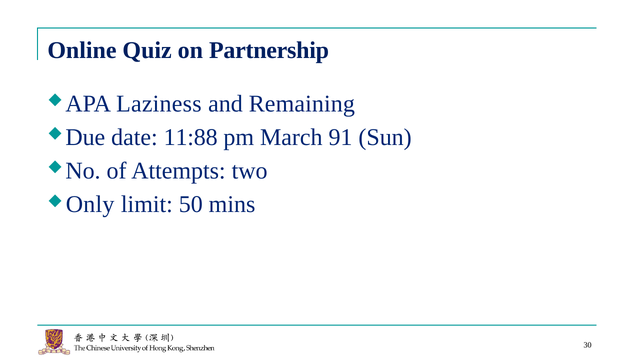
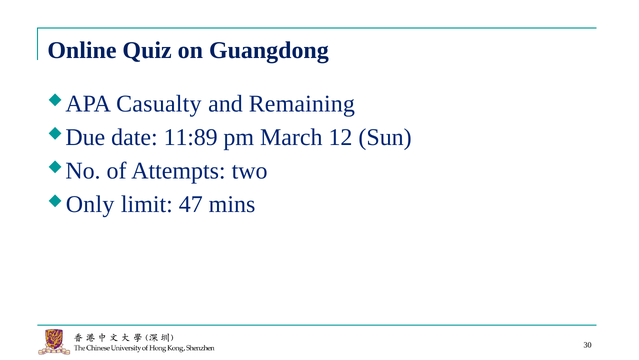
Partnership: Partnership -> Guangdong
Laziness: Laziness -> Casualty
11:88: 11:88 -> 11:89
91: 91 -> 12
50: 50 -> 47
